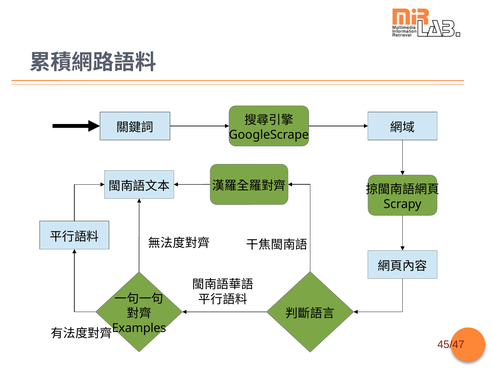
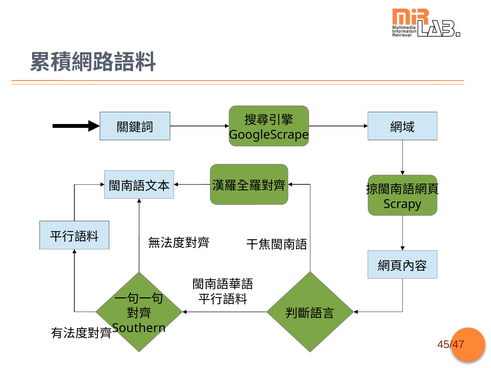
Examples: Examples -> Southern
